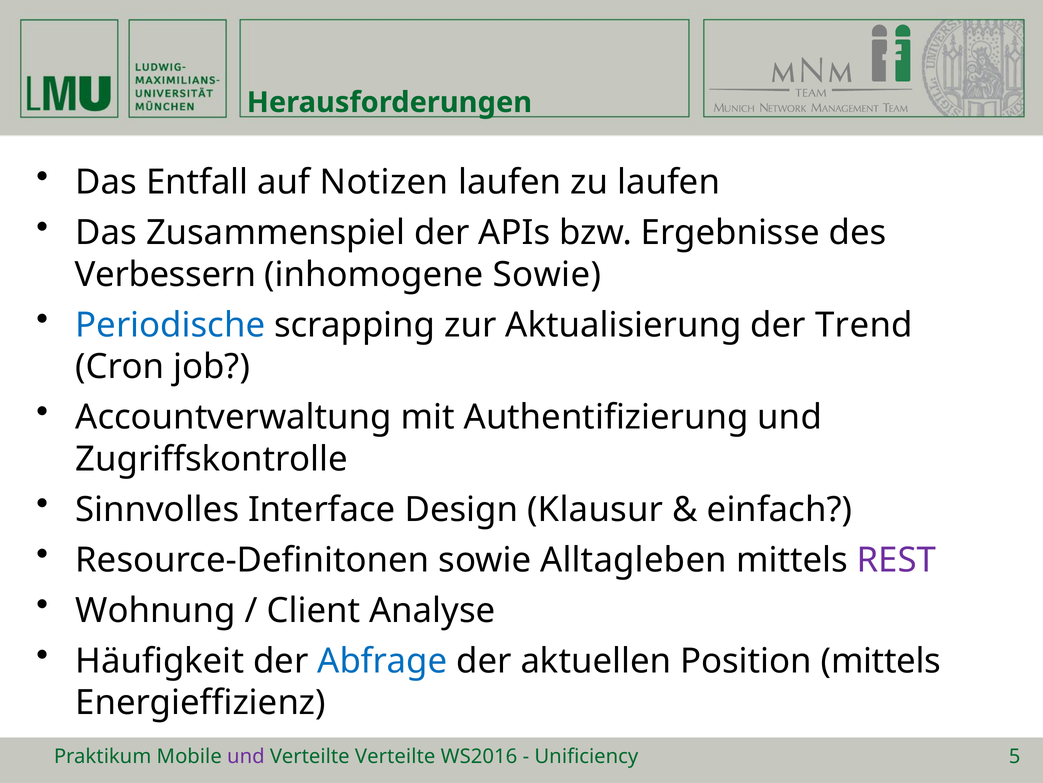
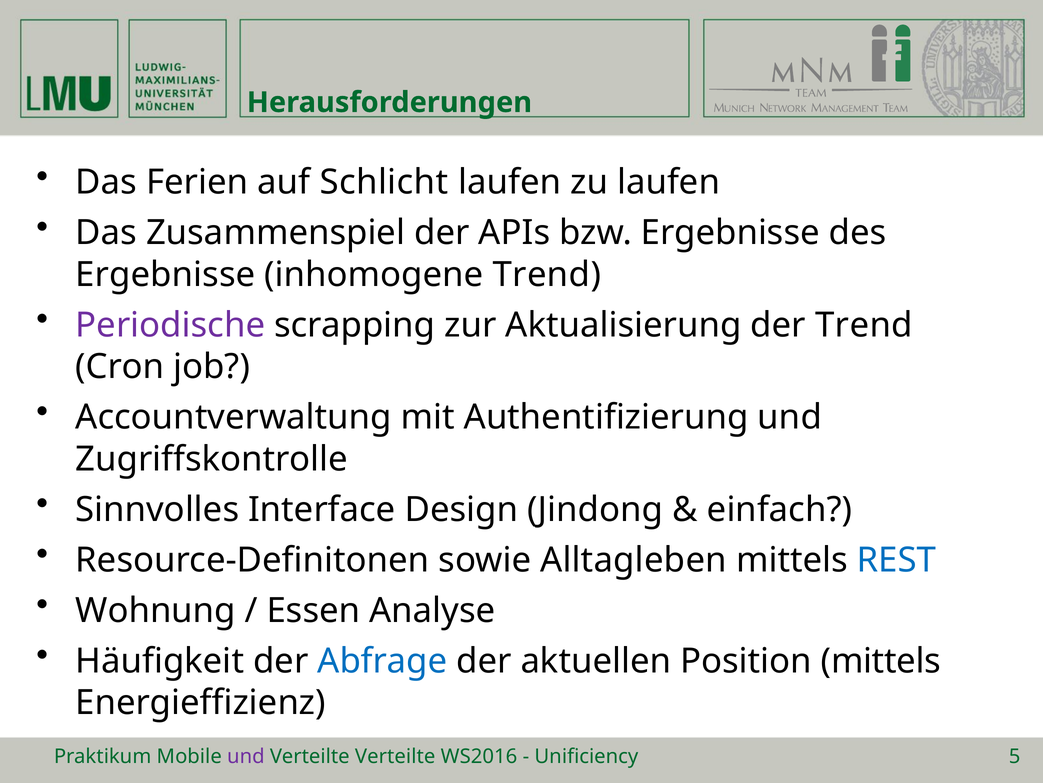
Entfall: Entfall -> Ferien
Notizen: Notizen -> Schlicht
Verbessern at (166, 274): Verbessern -> Ergebnisse
inhomogene Sowie: Sowie -> Trend
Periodische colour: blue -> purple
Klausur: Klausur -> Jindong
REST colour: purple -> blue
Client: Client -> Essen
